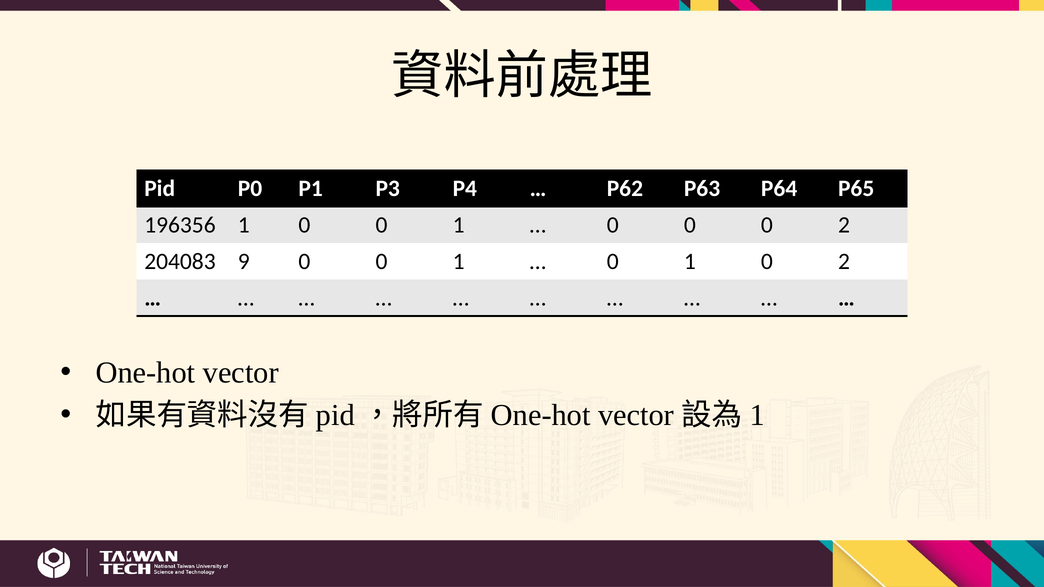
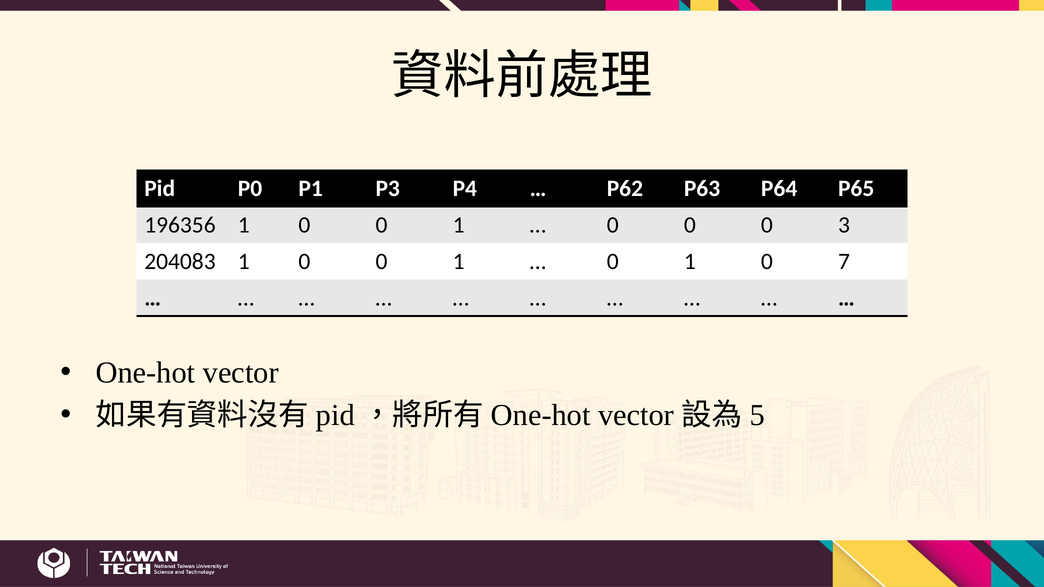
0 0 2: 2 -> 3
204083 9: 9 -> 1
1 0 2: 2 -> 7
1 at (757, 416): 1 -> 5
